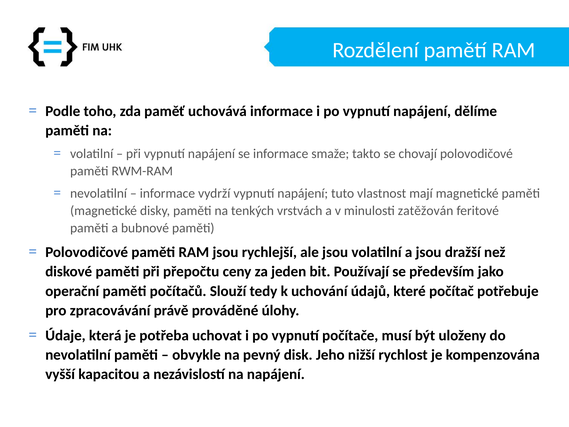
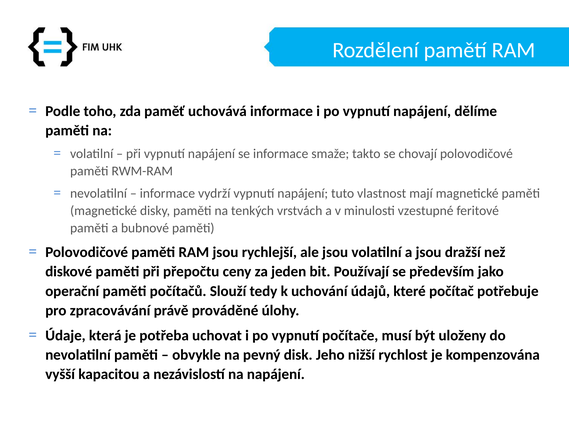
zatěžován: zatěžován -> vzestupné
